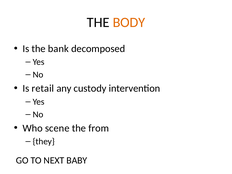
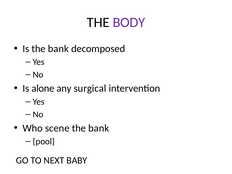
BODY colour: orange -> purple
retail: retail -> alone
custody: custody -> surgical
from at (99, 128): from -> bank
they: they -> pool
